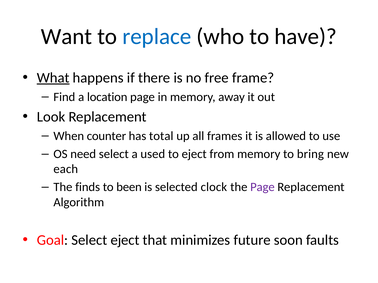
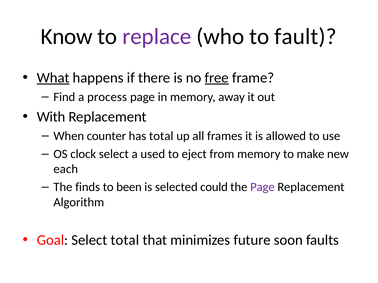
Want: Want -> Know
replace colour: blue -> purple
have: have -> fault
free underline: none -> present
location: location -> process
Look: Look -> With
need: need -> clock
bring: bring -> make
clock: clock -> could
Select eject: eject -> total
